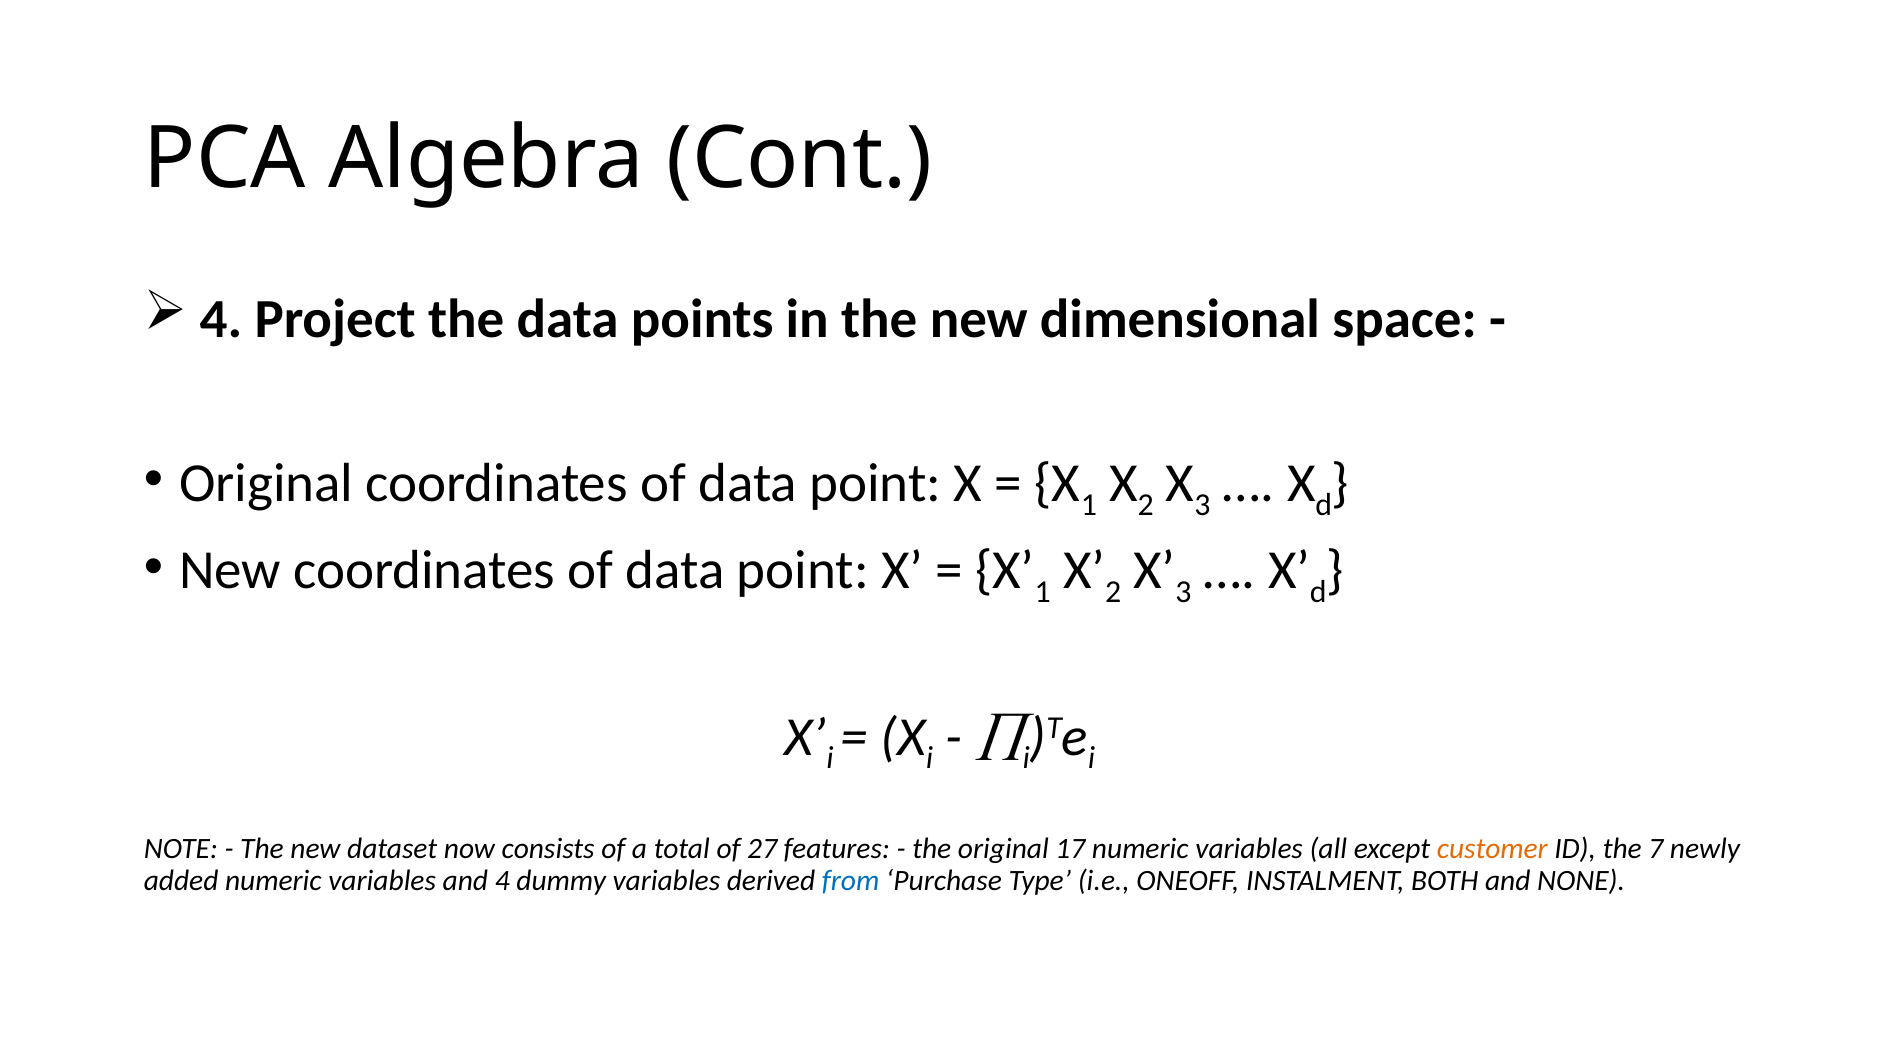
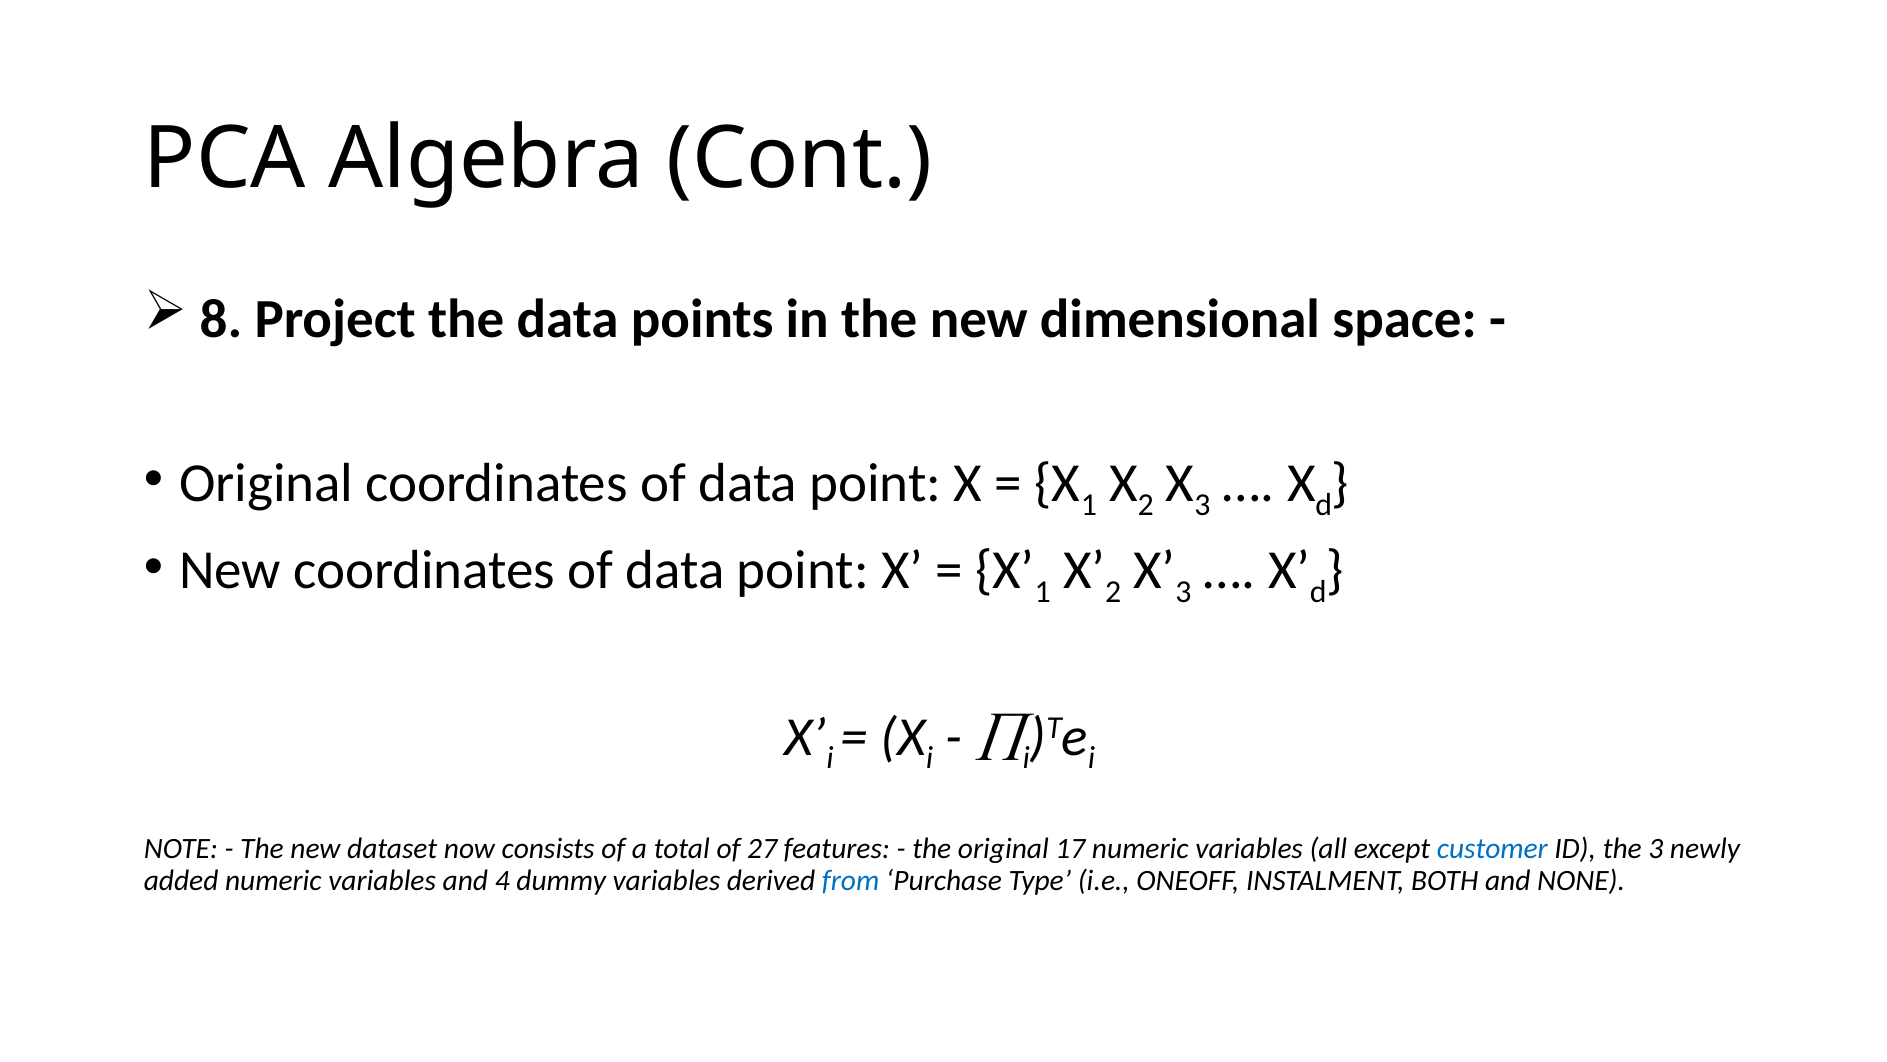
4 at (221, 319): 4 -> 8
customer colour: orange -> blue
the 7: 7 -> 3
